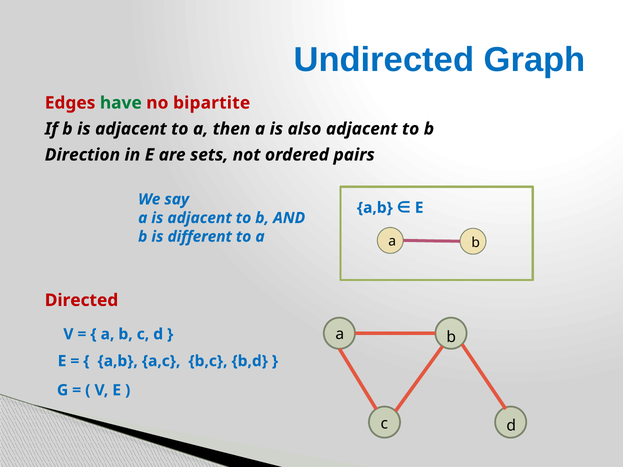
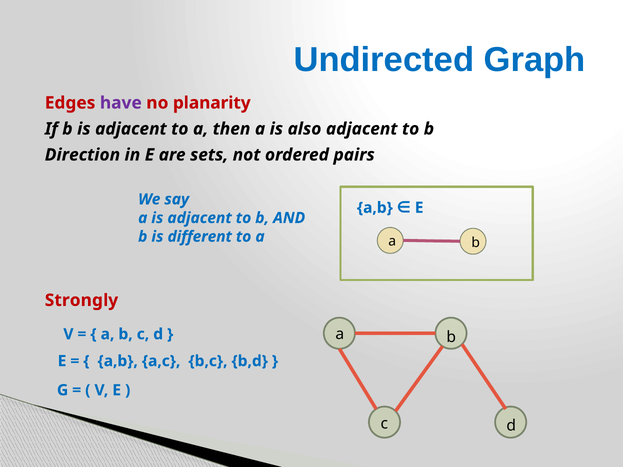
have colour: green -> purple
bipartite: bipartite -> planarity
Directed: Directed -> Strongly
